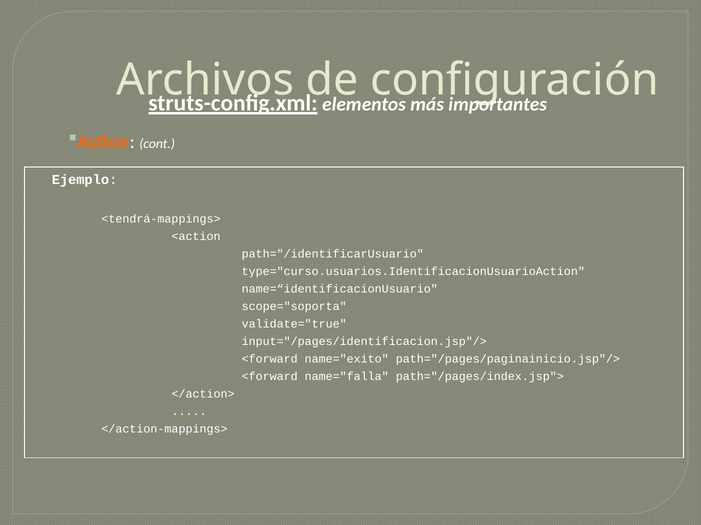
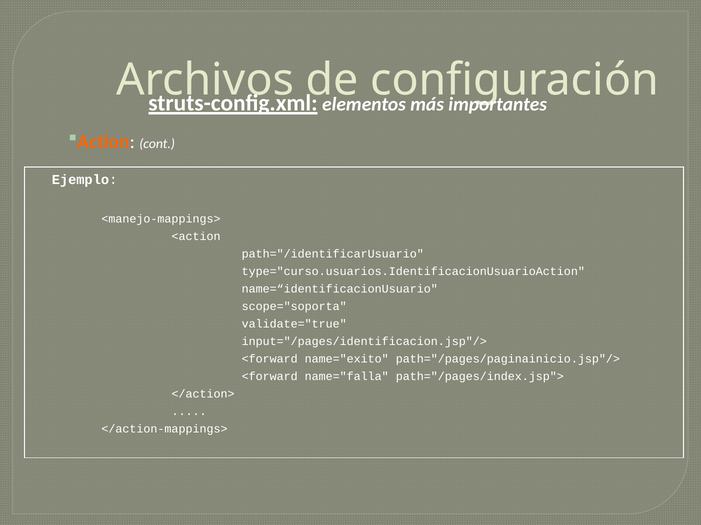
<tendrá-mappings>: <tendrá-mappings> -> <manejo-mappings>
